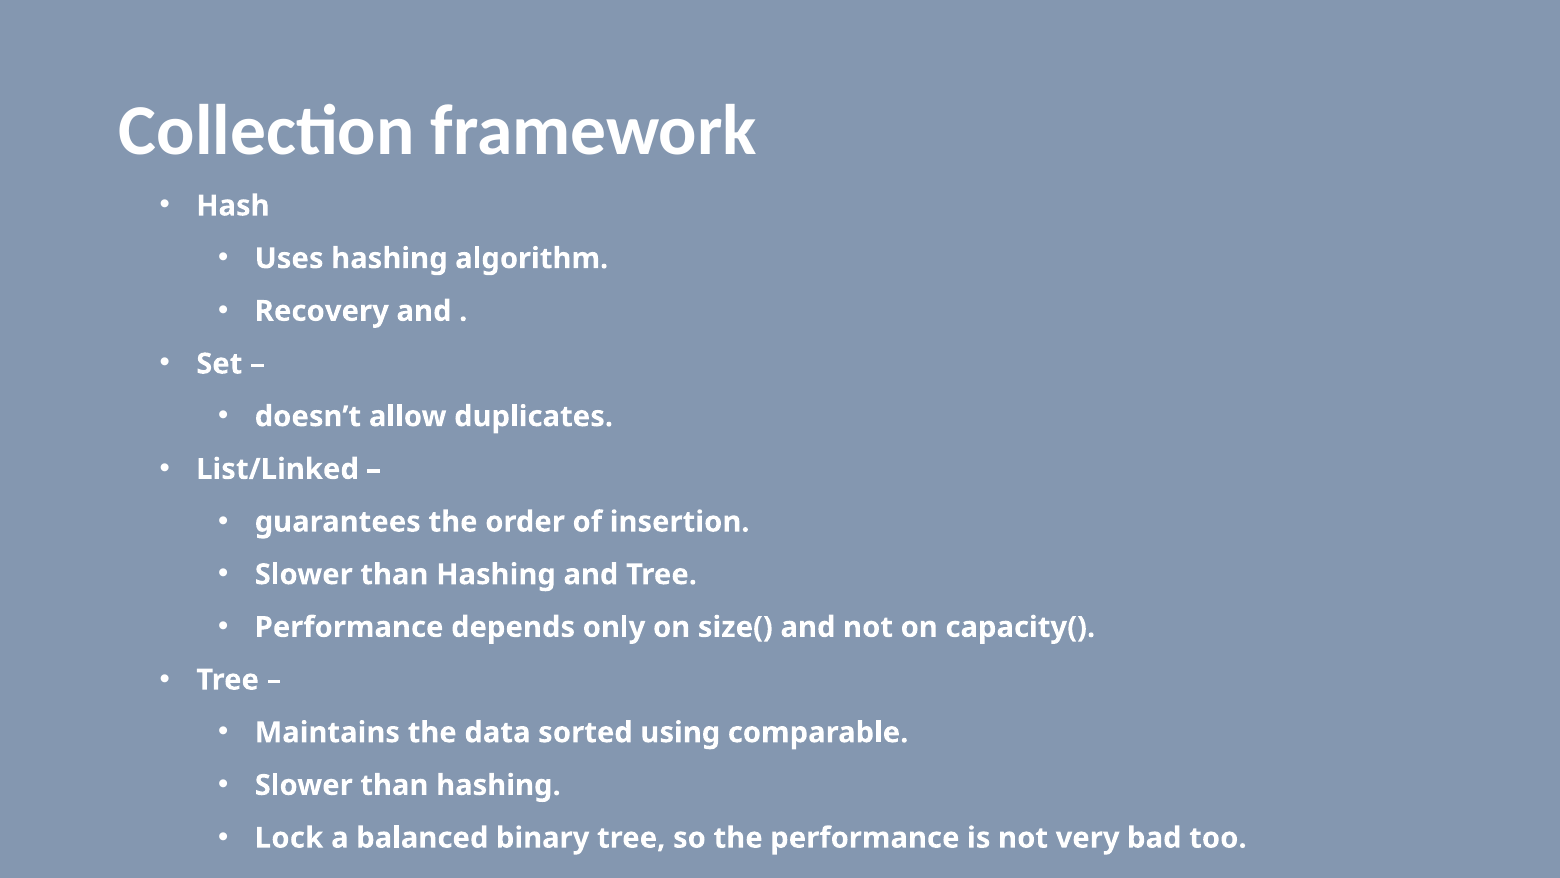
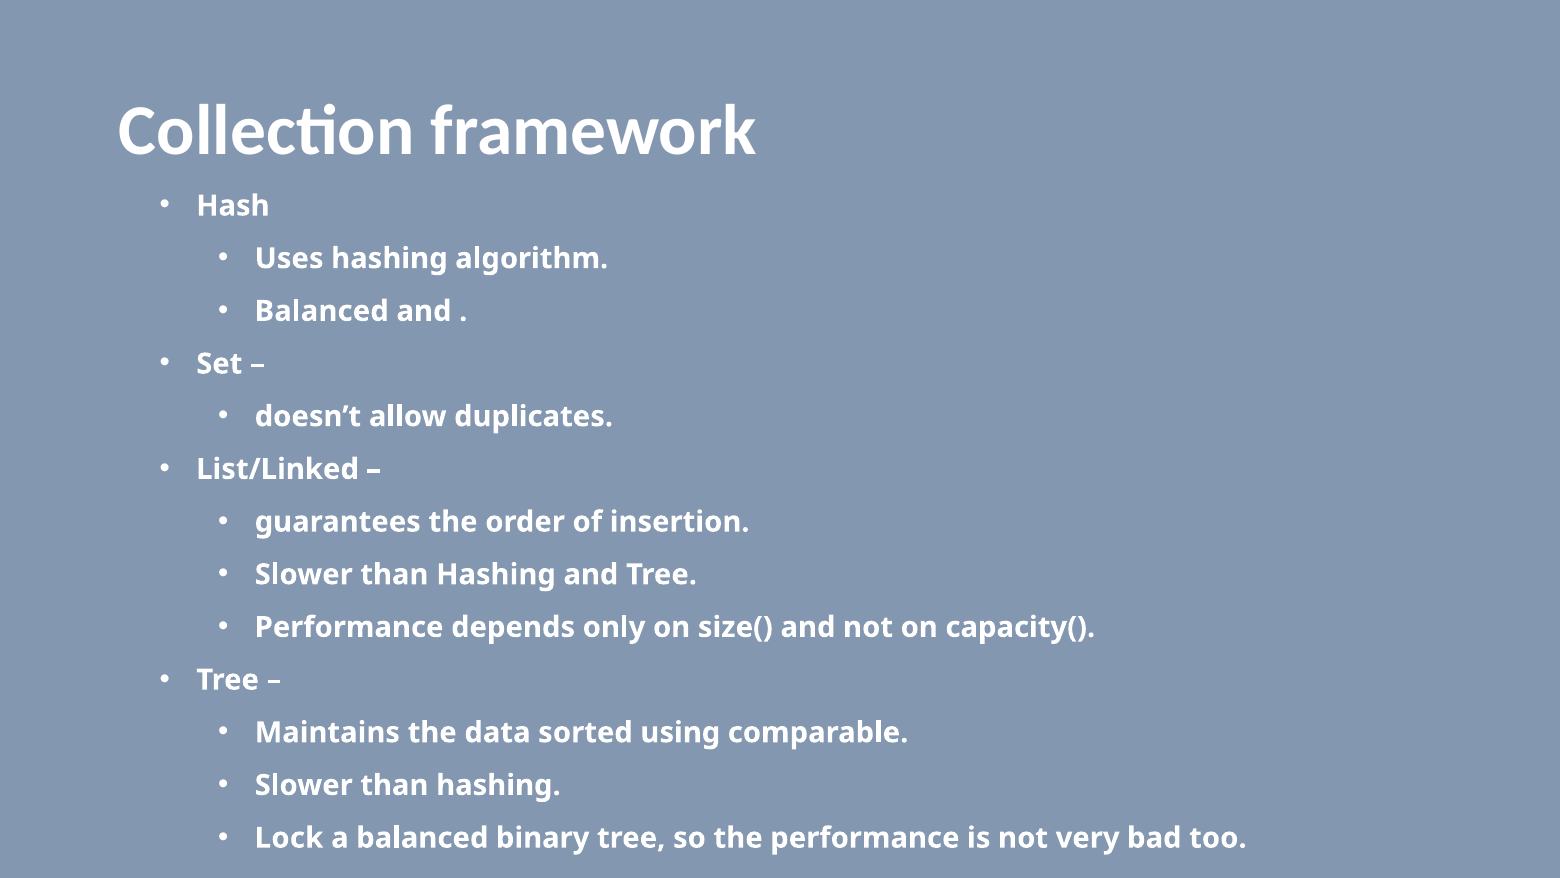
Recovery at (322, 311): Recovery -> Balanced
